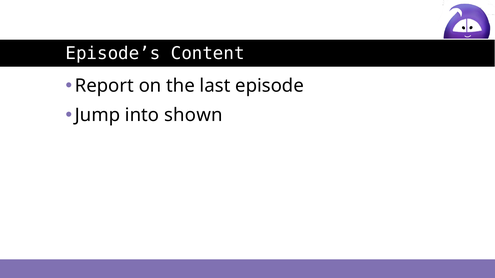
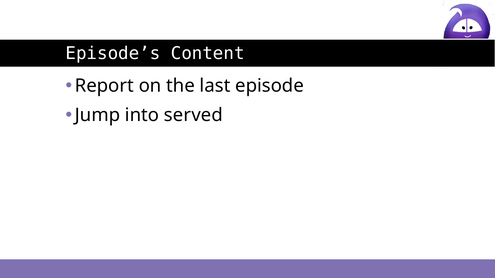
shown: shown -> served
